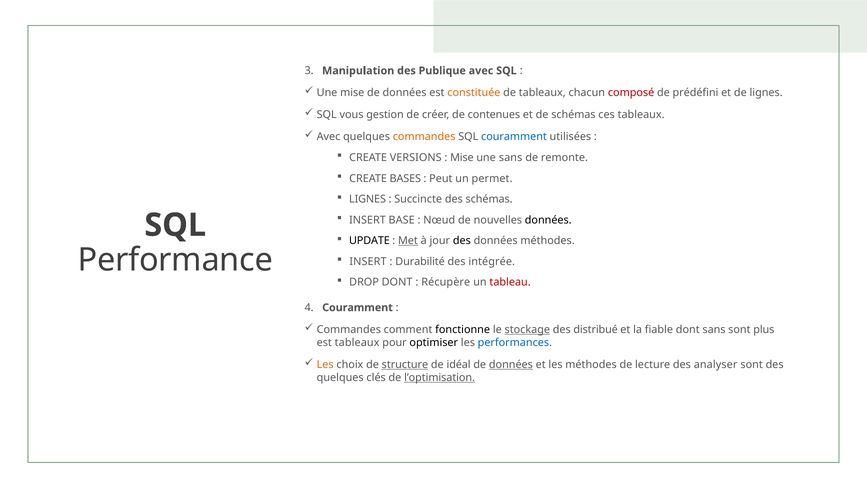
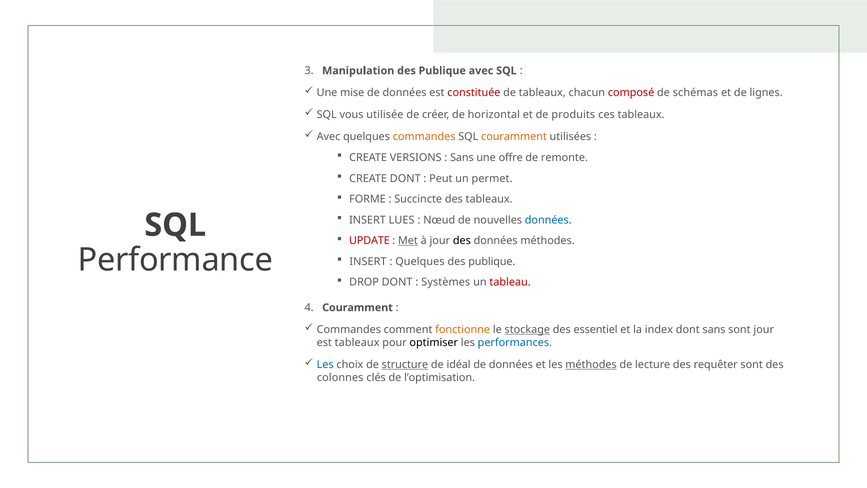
constituée colour: orange -> red
prédéfini: prédéfini -> schémas
gestion: gestion -> utilisée
contenues: contenues -> horizontal
de schémas: schémas -> produits
couramment at (514, 137) colour: blue -> orange
Mise at (462, 158): Mise -> Sans
une sans: sans -> offre
CREATE BASES: BASES -> DONT
LIGNES at (368, 199): LIGNES -> FORME
des schémas: schémas -> tableaux
BASE: BASE -> LUES
données at (548, 220) colour: black -> blue
UPDATE colour: black -> red
Durabilité at (420, 261): Durabilité -> Quelques
intégrée at (492, 261): intégrée -> publique
Récupère: Récupère -> Systèmes
fonctionne colour: black -> orange
distribué: distribué -> essentiel
fiable: fiable -> index
sont plus: plus -> jour
Les at (325, 365) colour: orange -> blue
données at (511, 365) underline: present -> none
méthodes at (591, 365) underline: none -> present
analyser: analyser -> requêter
quelques at (340, 378): quelques -> colonnes
l’optimisation underline: present -> none
